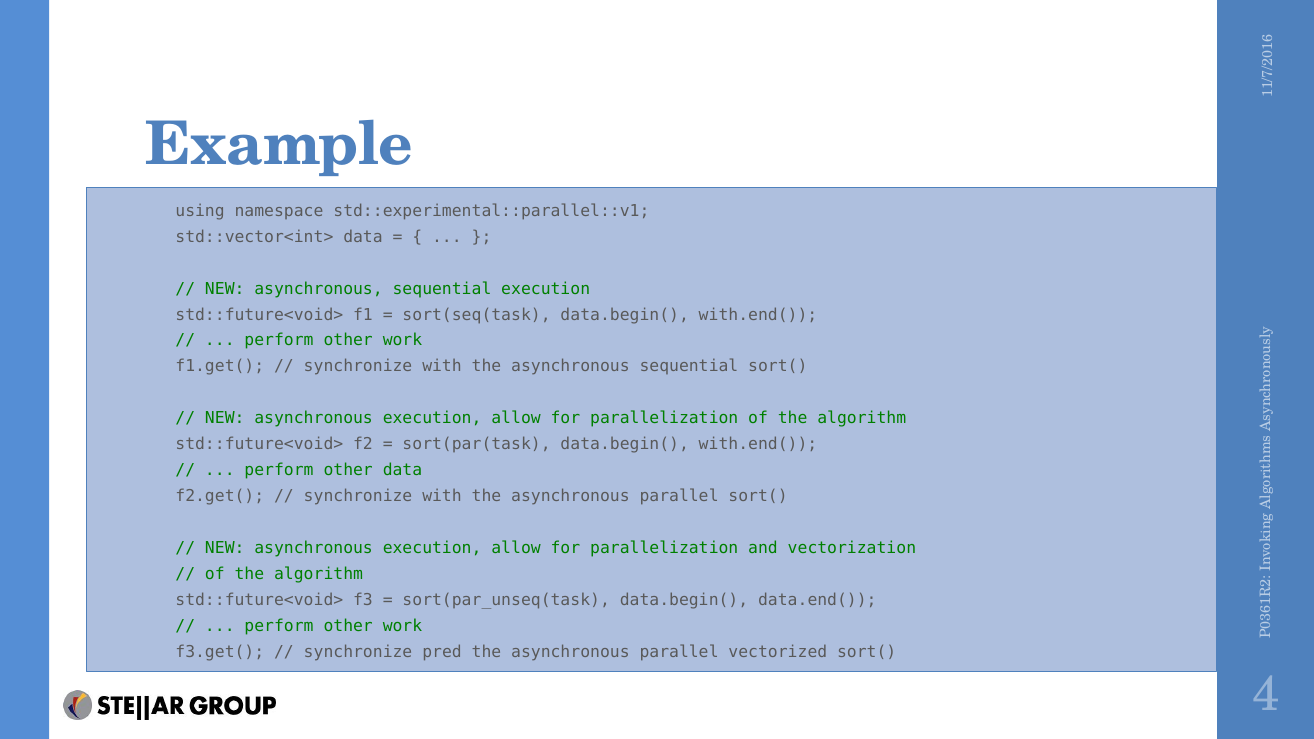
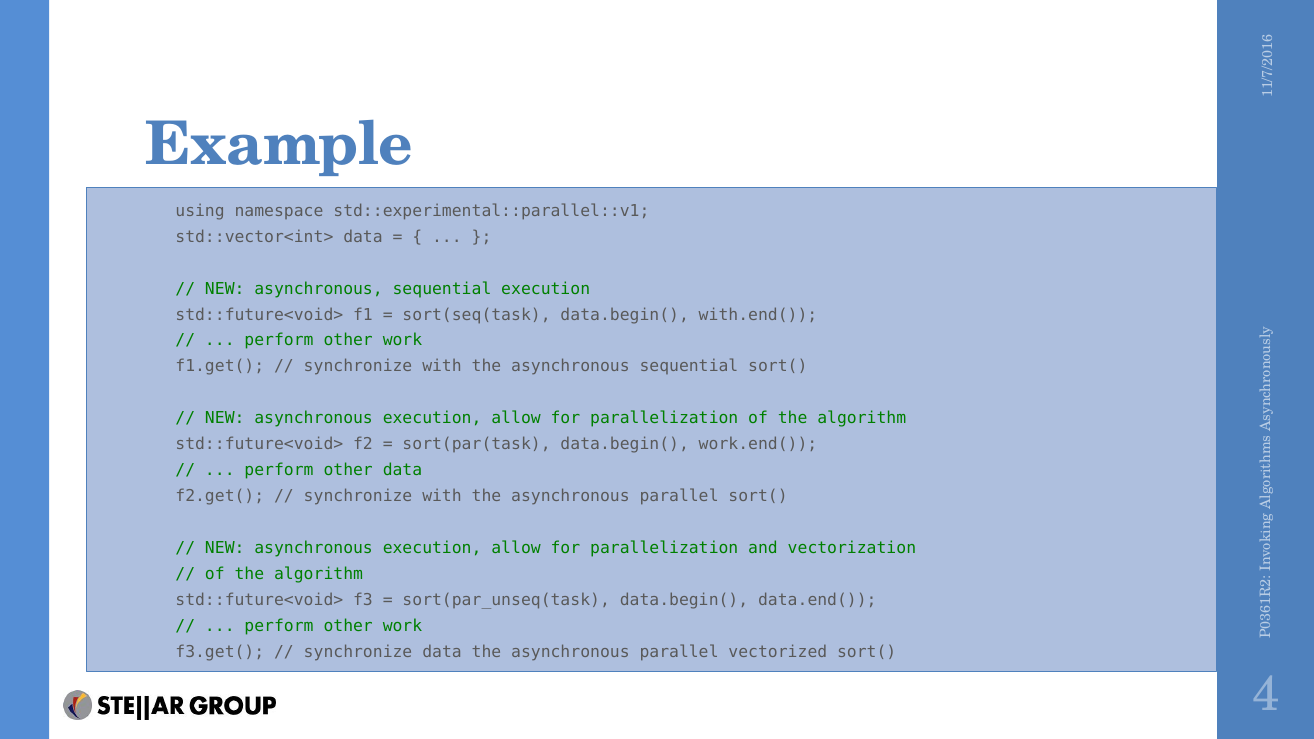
sort(par(task data.begin( with.end(: with.end( -> work.end(
synchronize pred: pred -> data
